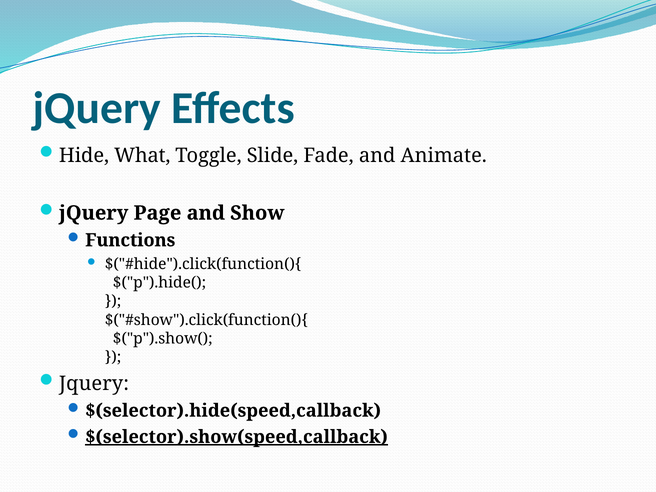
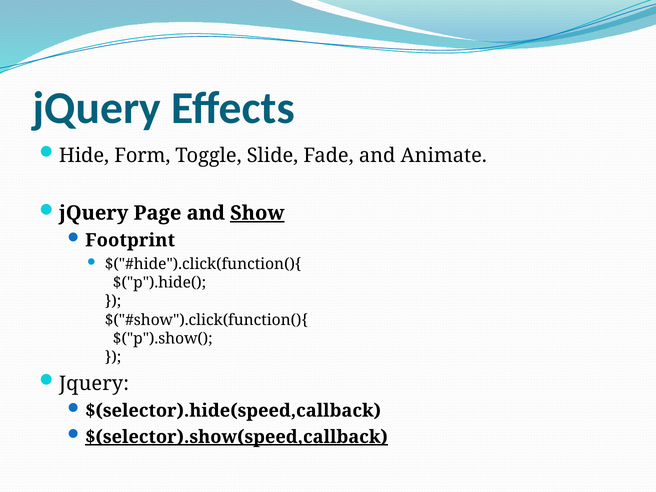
What: What -> Form
Show underline: none -> present
Functions: Functions -> Footprint
